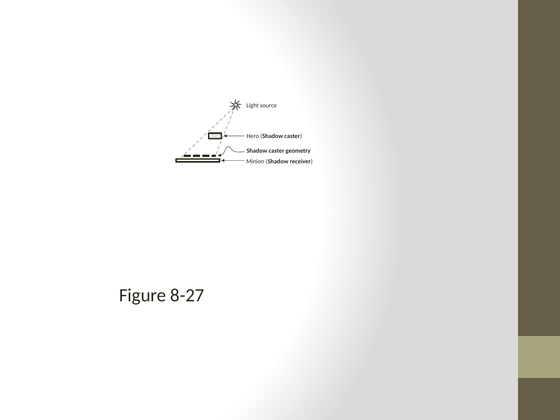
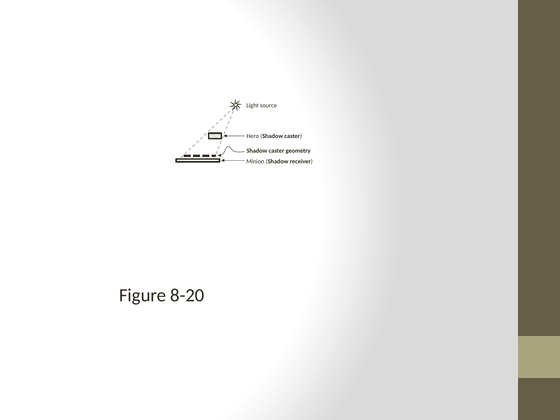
8-27: 8-27 -> 8-20
